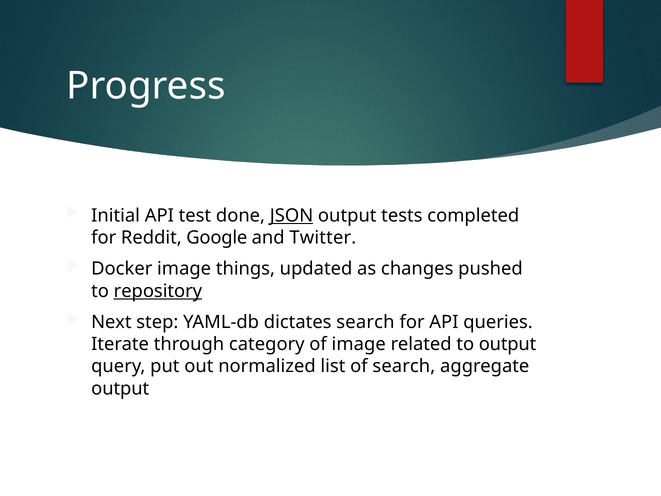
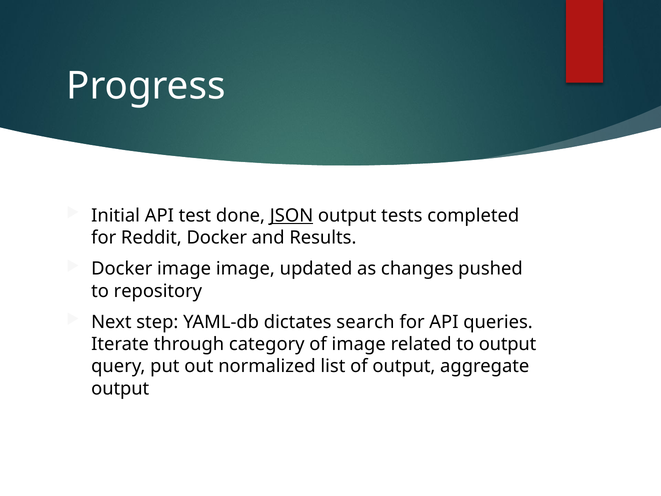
Reddit Google: Google -> Docker
Twitter: Twitter -> Results
image things: things -> image
repository underline: present -> none
of search: search -> output
